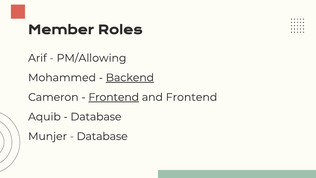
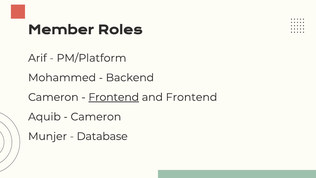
PM/Allowing: PM/Allowing -> PM/Platform
Backend underline: present -> none
Database at (96, 117): Database -> Cameron
